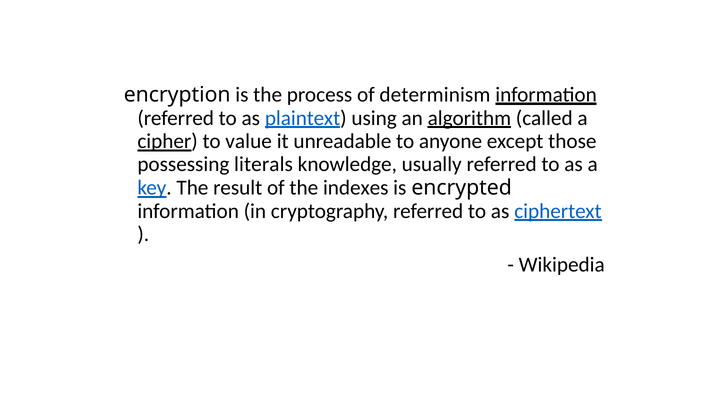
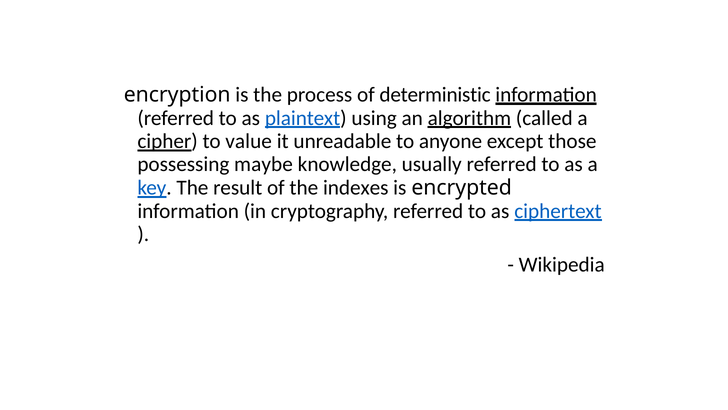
determinism: determinism -> deterministic
literals: literals -> maybe
